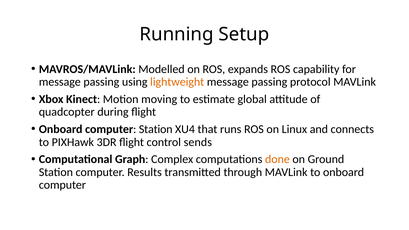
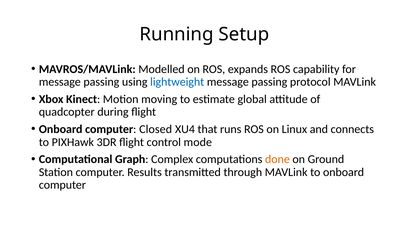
lightweight colour: orange -> blue
computer Station: Station -> Closed
sends: sends -> mode
